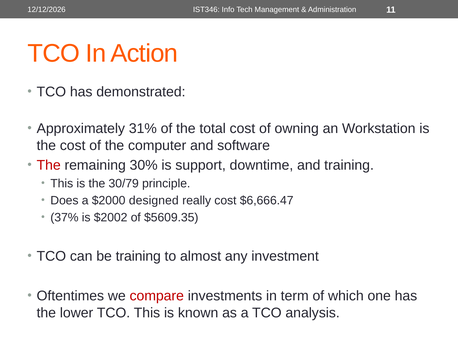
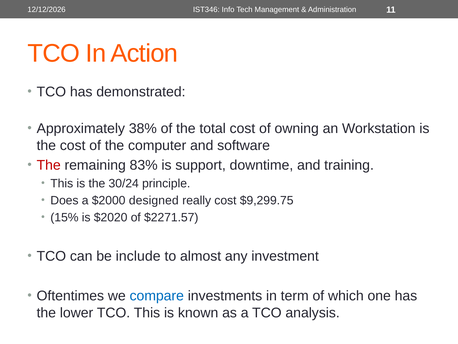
31%: 31% -> 38%
30%: 30% -> 83%
30/79: 30/79 -> 30/24
$6,666.47: $6,666.47 -> $9,299.75
37%: 37% -> 15%
$2002: $2002 -> $2020
$5609.35: $5609.35 -> $2271.57
be training: training -> include
compare colour: red -> blue
